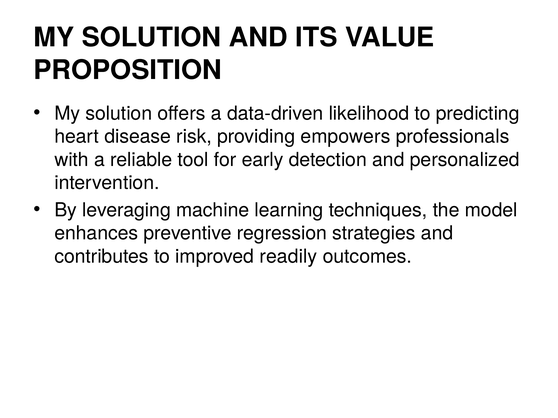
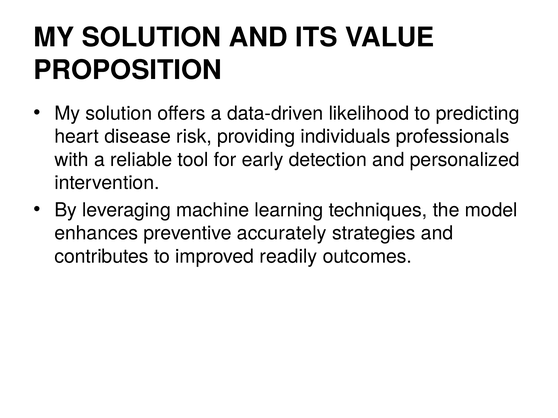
empowers: empowers -> individuals
regression: regression -> accurately
